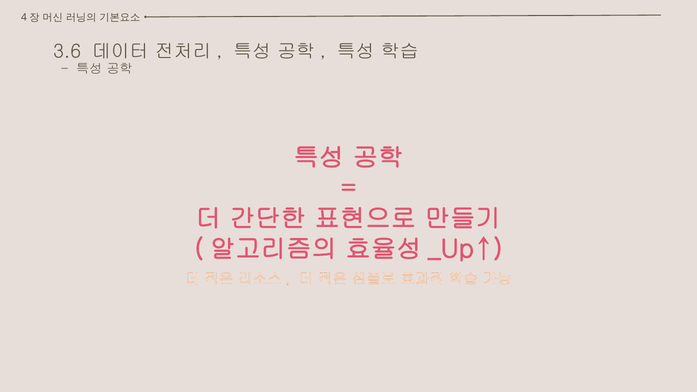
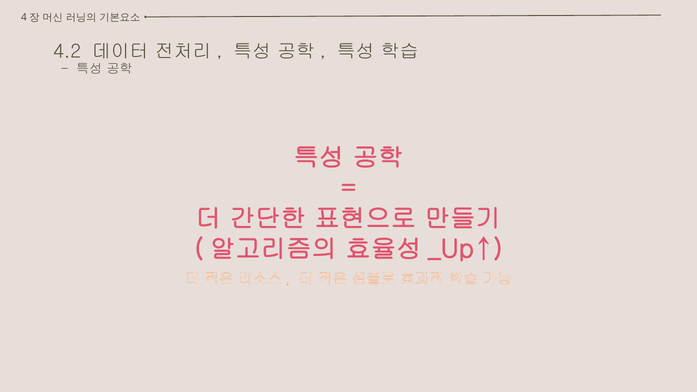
3.6: 3.6 -> 4.2
